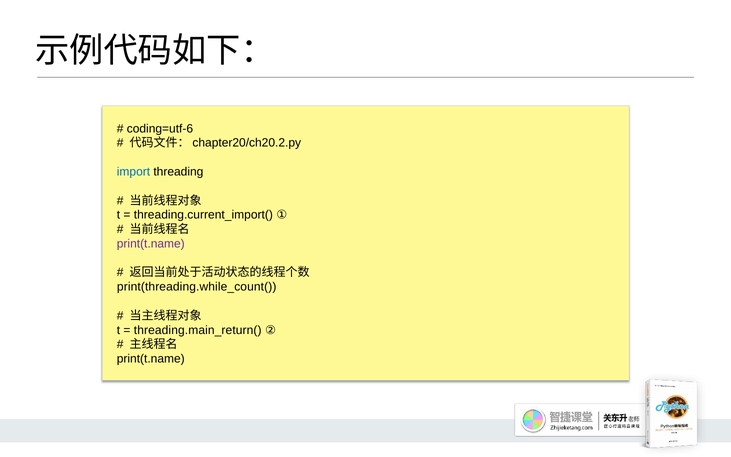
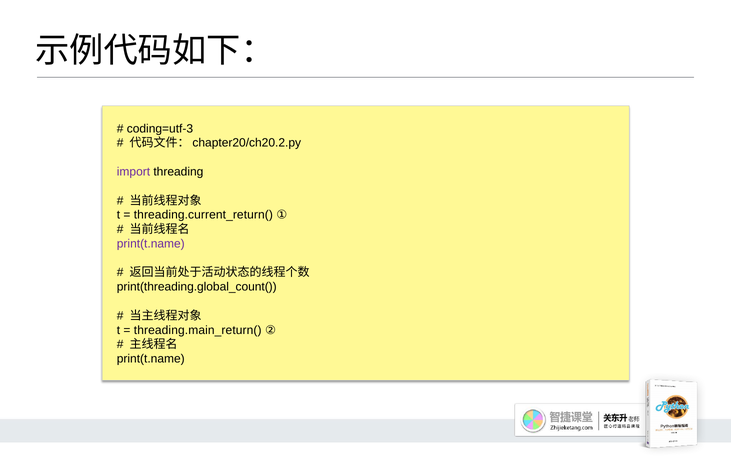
coding=utf-6: coding=utf-6 -> coding=utf-3
import colour: blue -> purple
threading.current_import(: threading.current_import( -> threading.current_return(
print(threading.while_count(: print(threading.while_count( -> print(threading.global_count(
